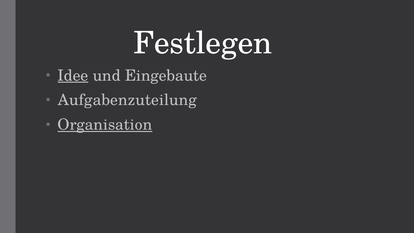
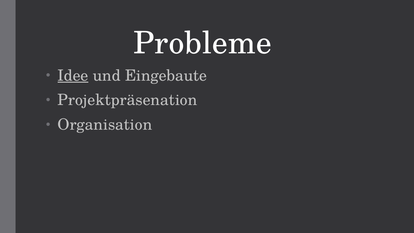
Festlegen: Festlegen -> Probleme
Aufgabenzuteilung: Aufgabenzuteilung -> Projektpräsenation
Organisation underline: present -> none
